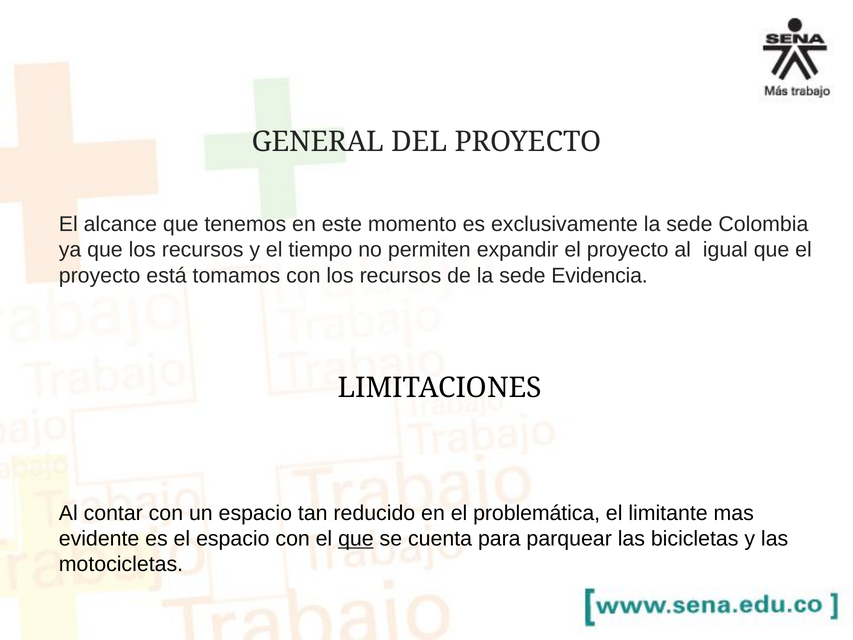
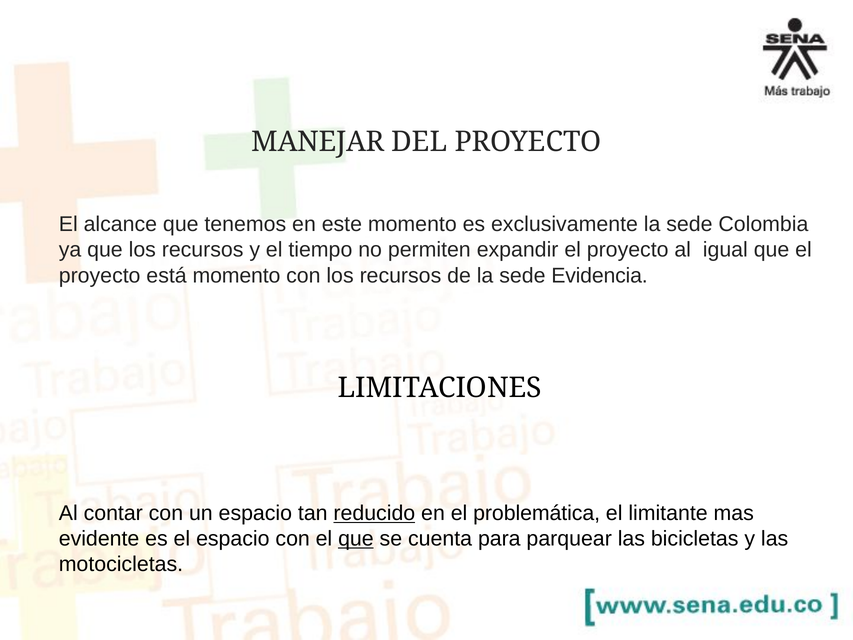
GENERAL: GENERAL -> MANEJAR
está tomamos: tomamos -> momento
reducido underline: none -> present
